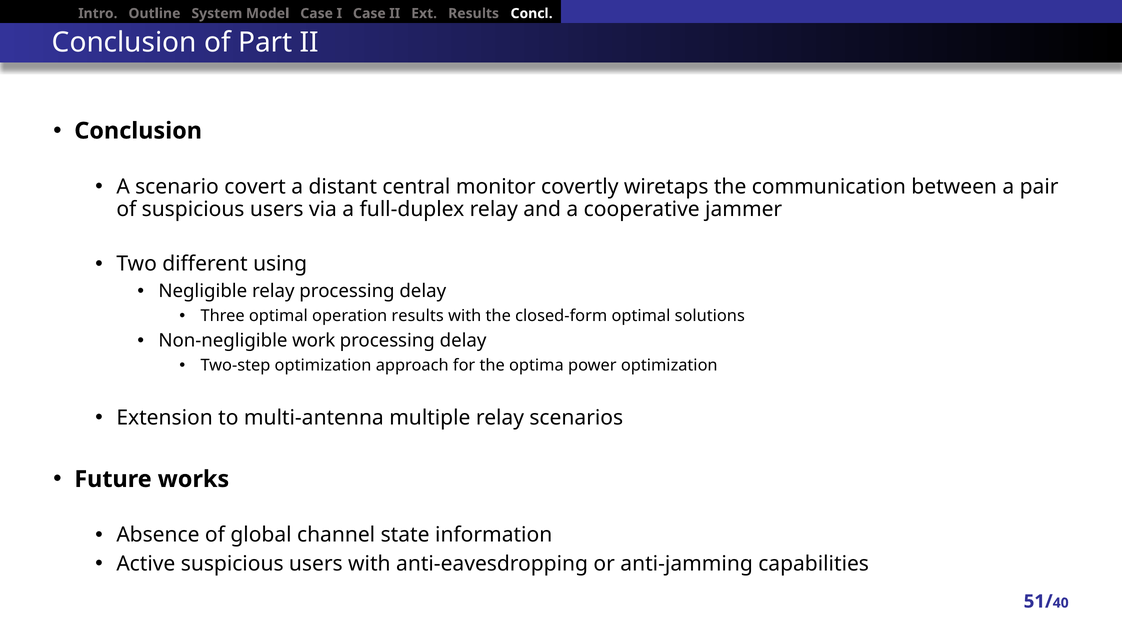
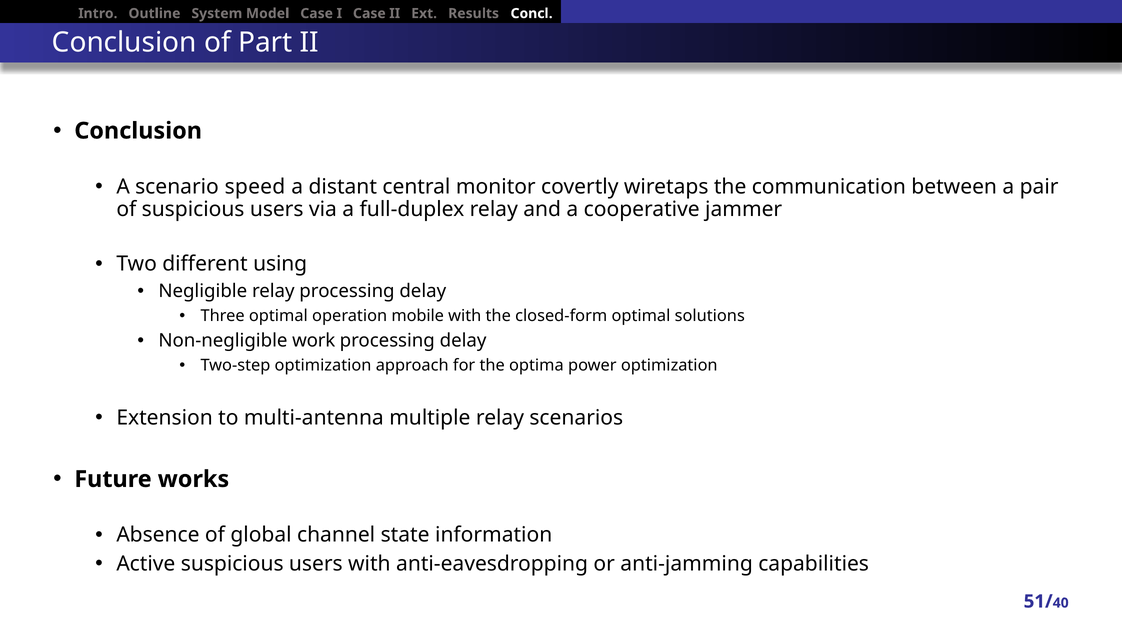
covert: covert -> speed
operation results: results -> mobile
